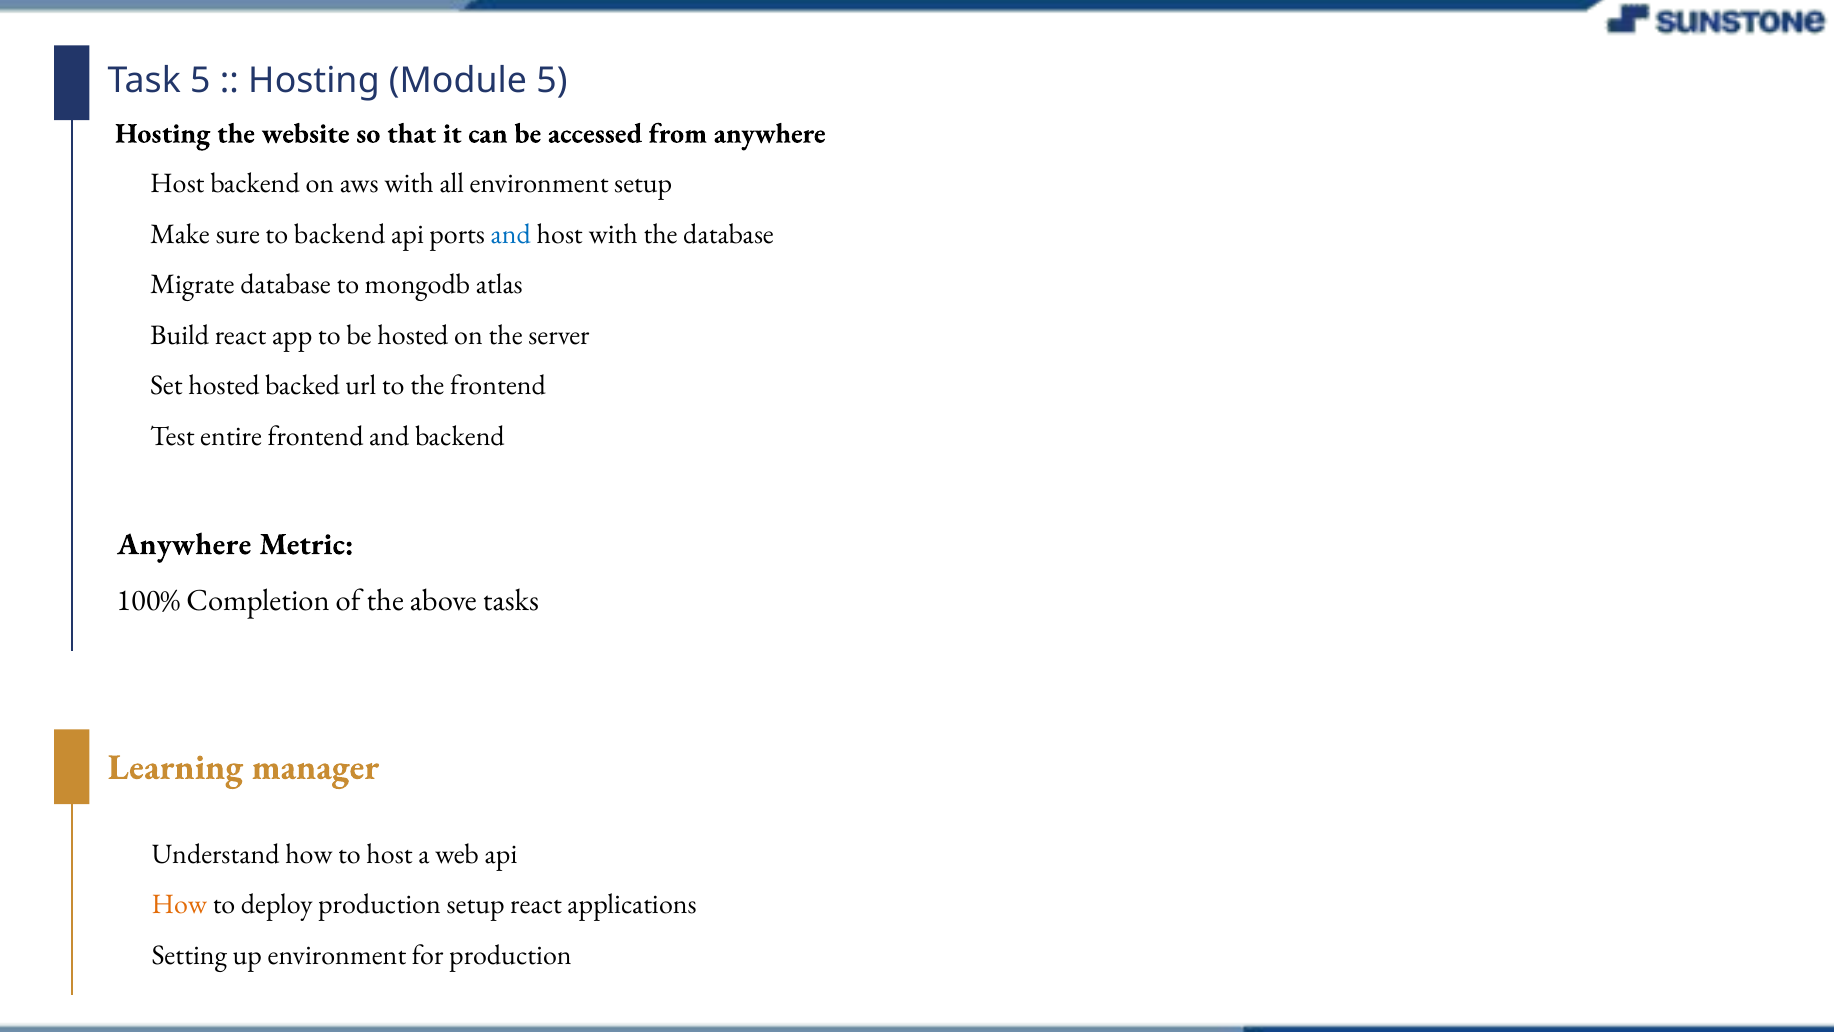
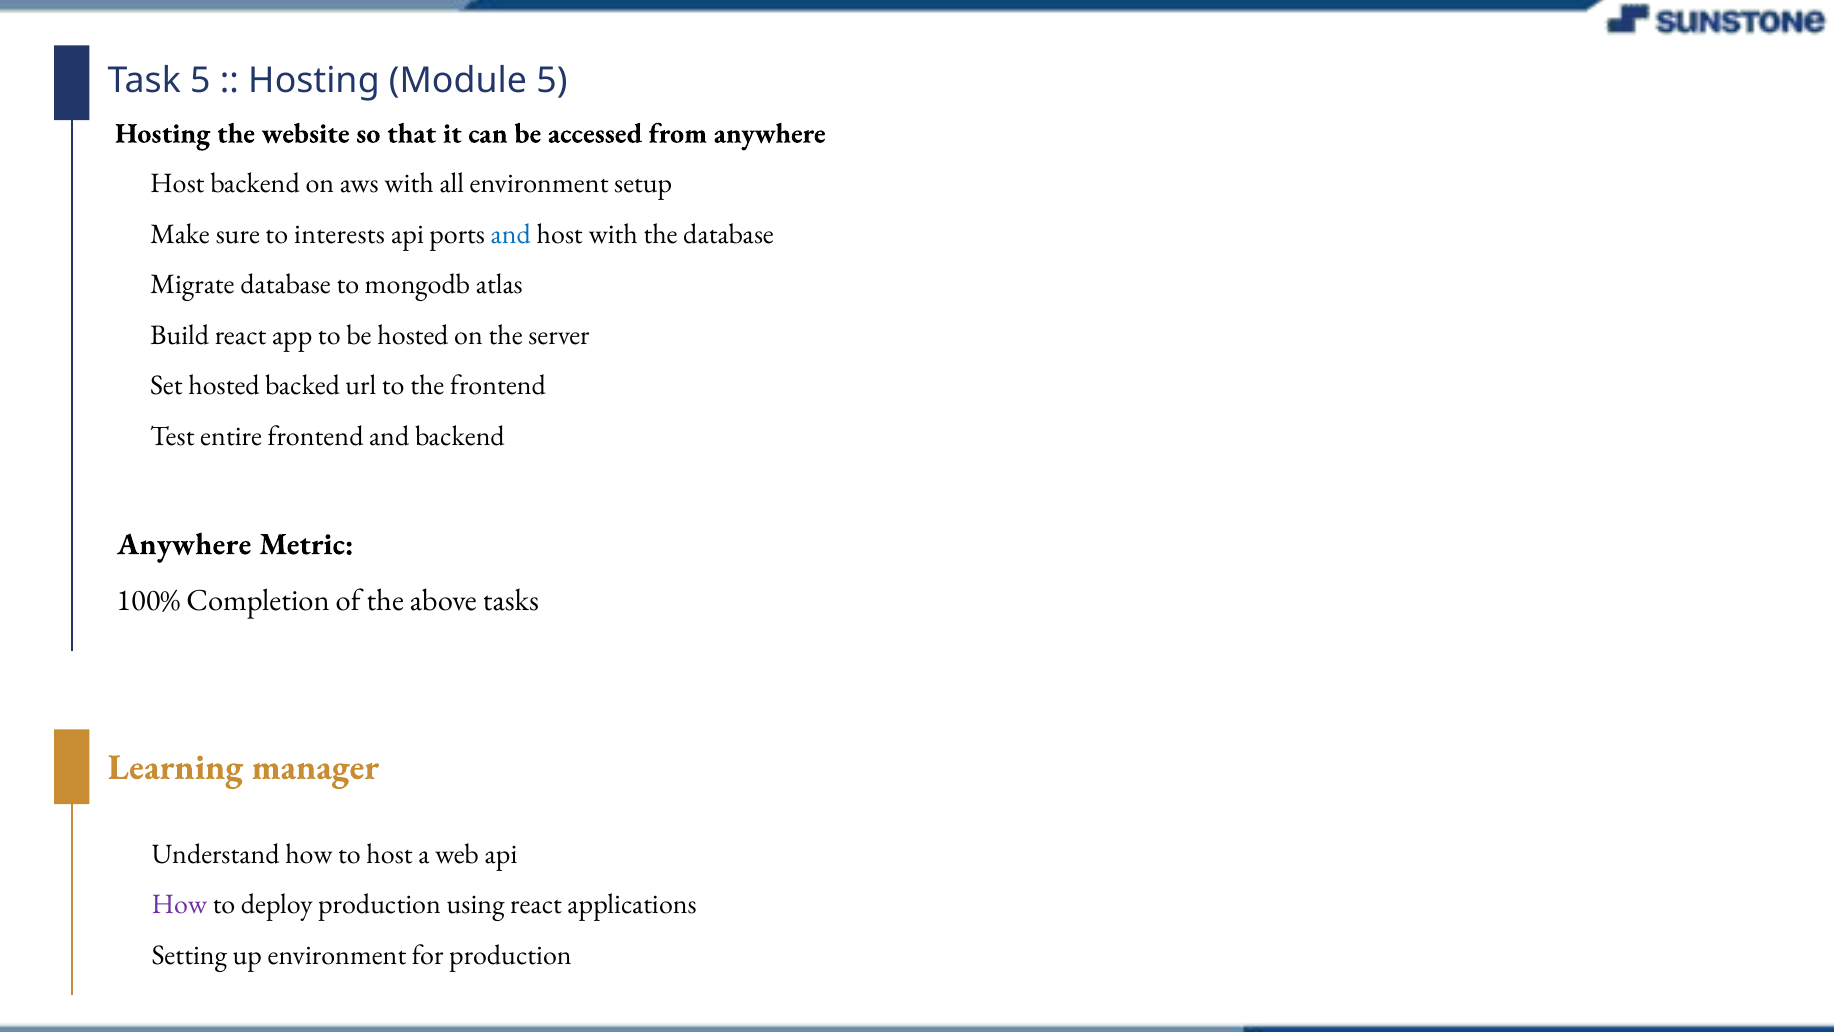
to backend: backend -> interests
How at (179, 904) colour: orange -> purple
production setup: setup -> using
